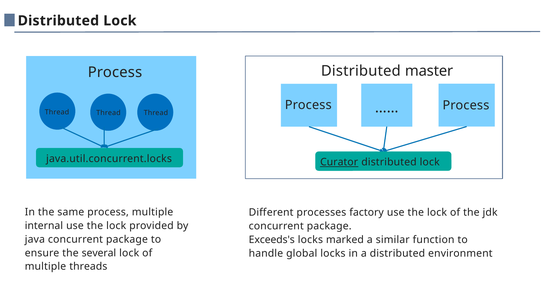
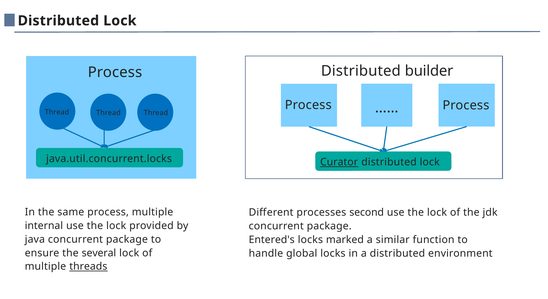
master: master -> builder
factory: factory -> second
Exceeds's: Exceeds's -> Entered's
threads underline: none -> present
